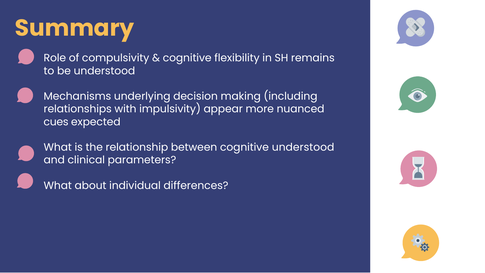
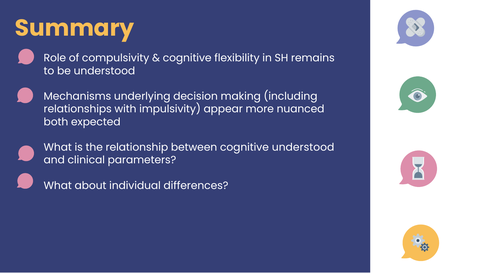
cues: cues -> both
